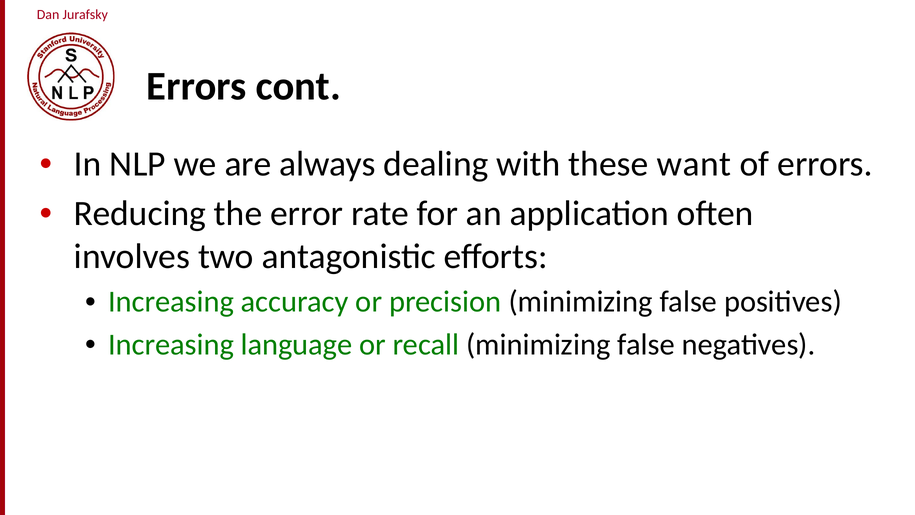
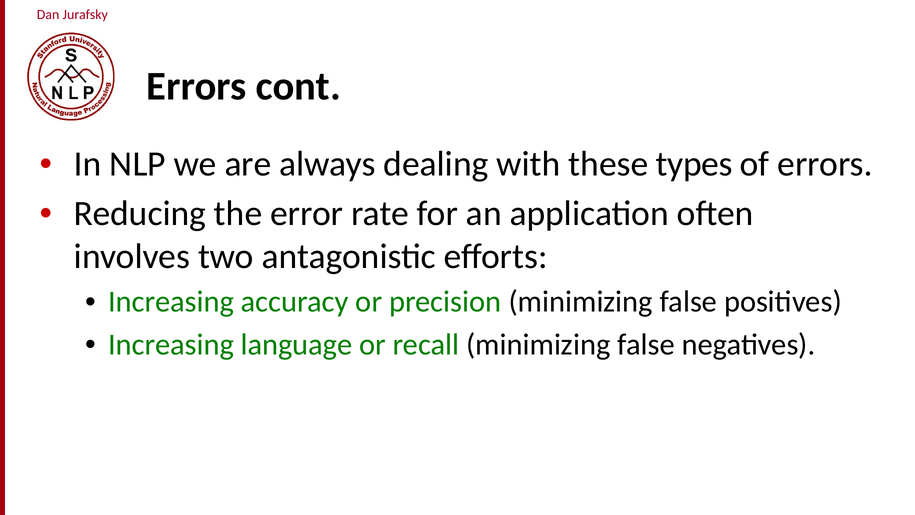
want: want -> types
